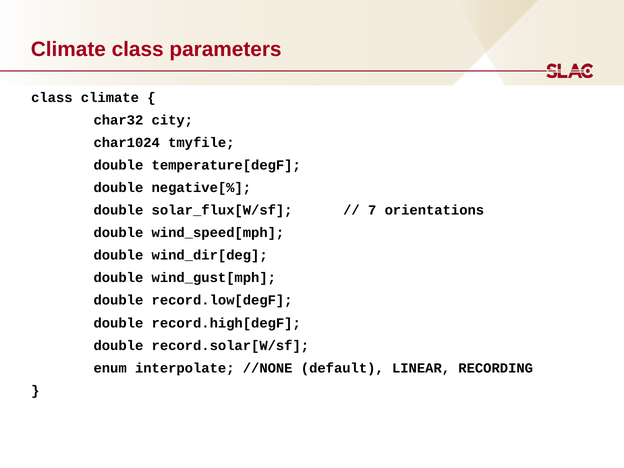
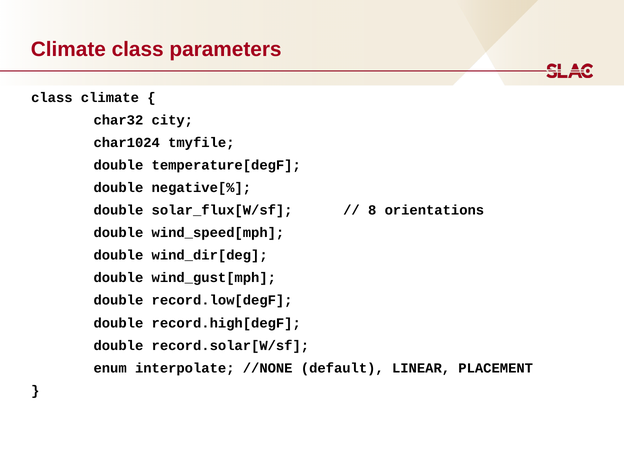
7: 7 -> 8
RECORDING: RECORDING -> PLACEMENT
